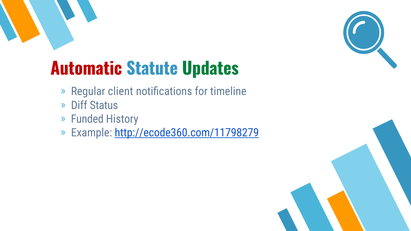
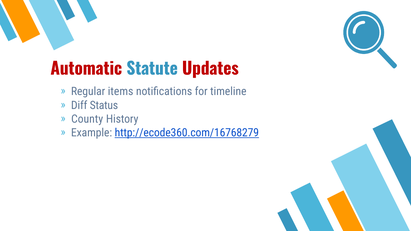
Updates colour: green -> red
client: client -> items
Funded: Funded -> County
http://ecode360.com/11798279: http://ecode360.com/11798279 -> http://ecode360.com/16768279
